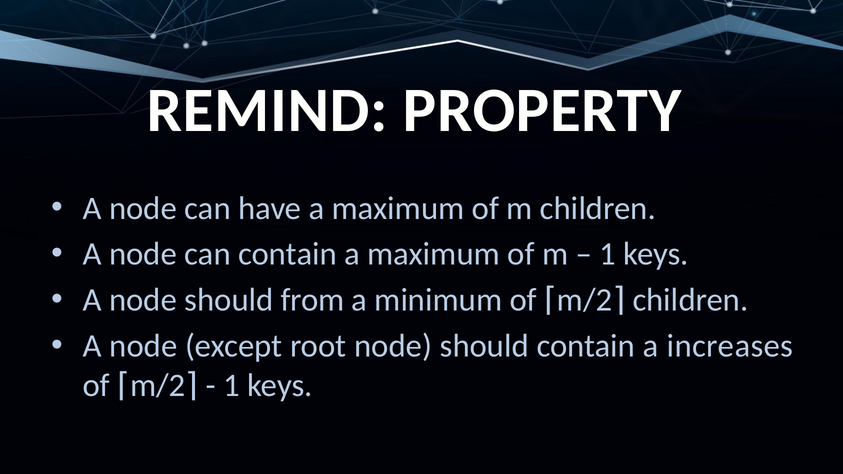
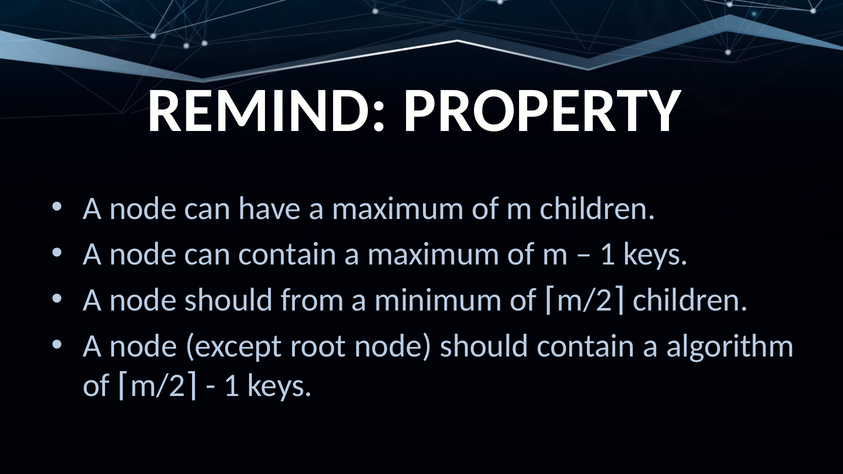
increases: increases -> algorithm
